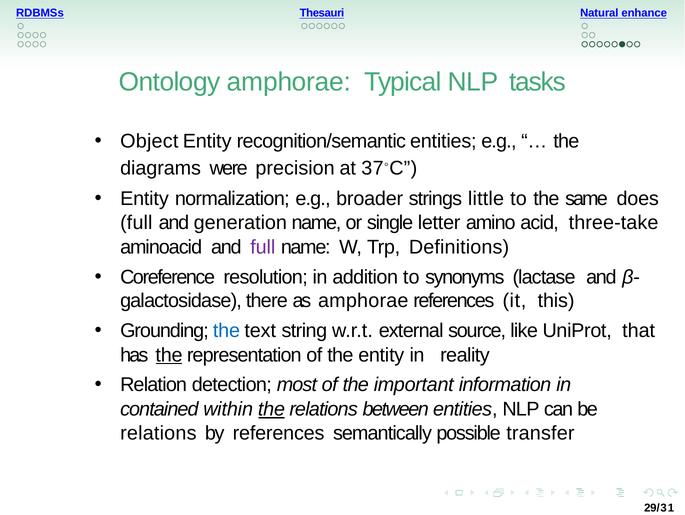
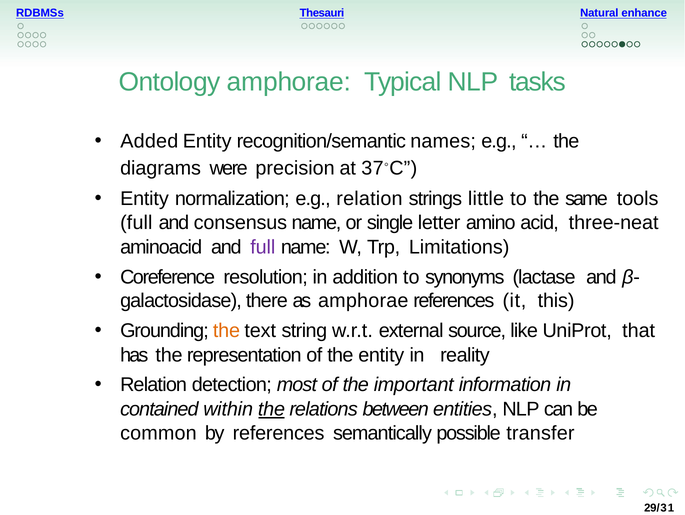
Object: Object -> Added
recognition/semantic entities: entities -> names
e.g broader: broader -> relation
does: does -> tools
generation: generation -> consensus
three-take: three-take -> three-neat
Definitions: Definitions -> Limitations
the at (226, 330) colour: blue -> orange
the at (169, 354) underline: present -> none
relations at (158, 433): relations -> common
